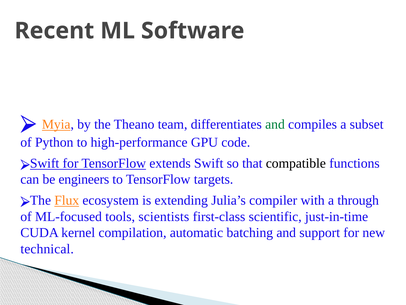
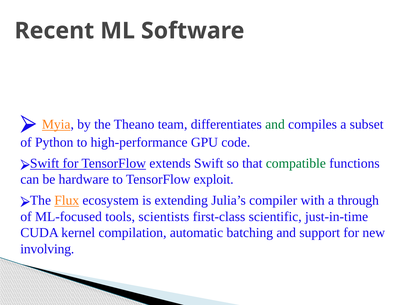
compatible colour: black -> green
engineers: engineers -> hardware
targets: targets -> exploit
technical: technical -> involving
